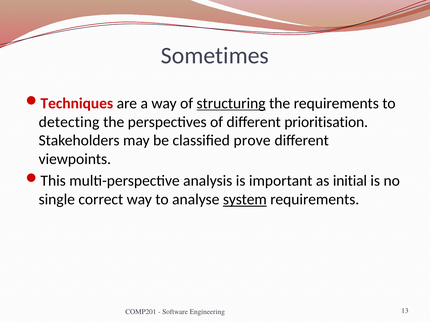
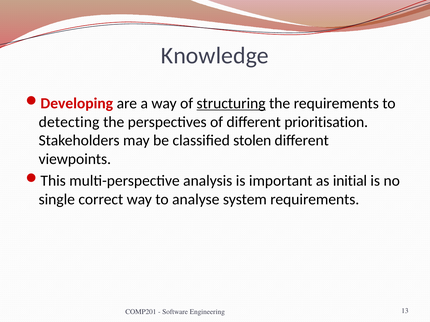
Sometimes: Sometimes -> Knowledge
Techniques: Techniques -> Developing
prove: prove -> stolen
system underline: present -> none
